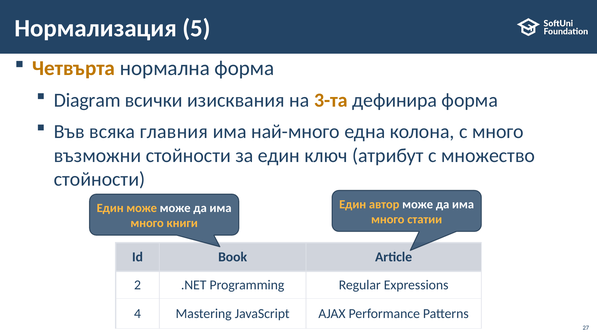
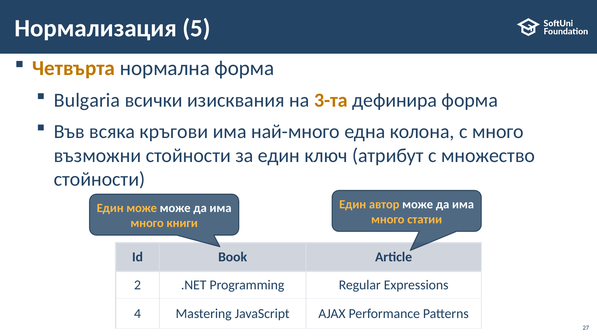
Diagram: Diagram -> Bulgaria
главния: главния -> кръгови
